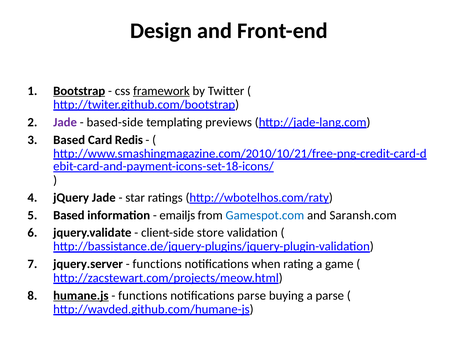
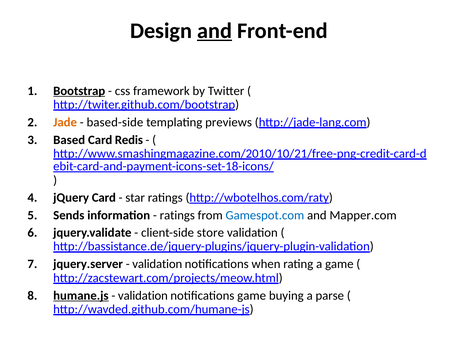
and at (215, 31) underline: none -> present
framework underline: present -> none
Jade at (65, 122) colour: purple -> orange
jQuery Jade: Jade -> Card
Based at (69, 216): Based -> Sends
emailjs at (177, 216): emailjs -> ratings
Saransh.com: Saransh.com -> Mapper.com
functions at (157, 265): functions -> validation
functions at (143, 296): functions -> validation
notifications parse: parse -> game
